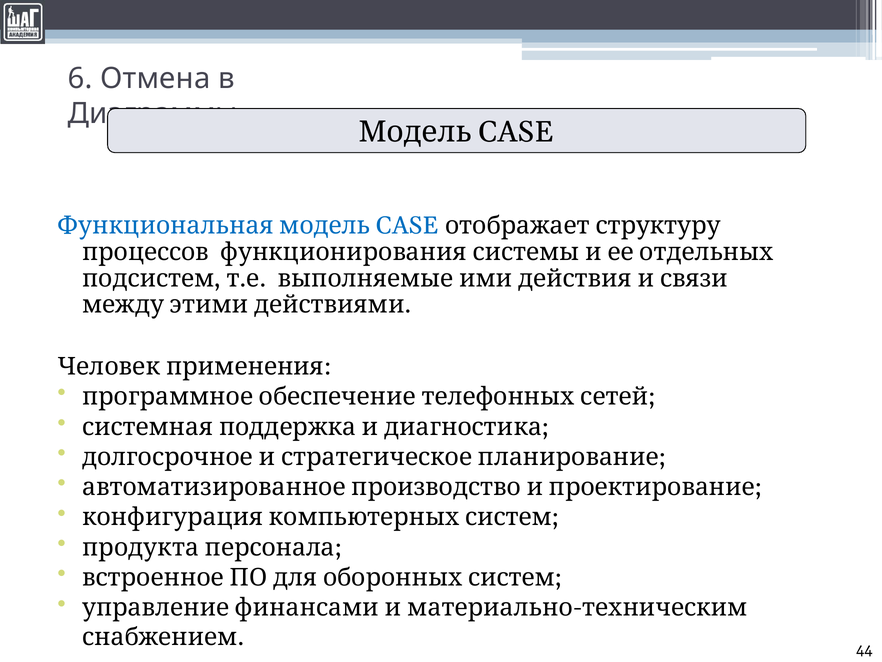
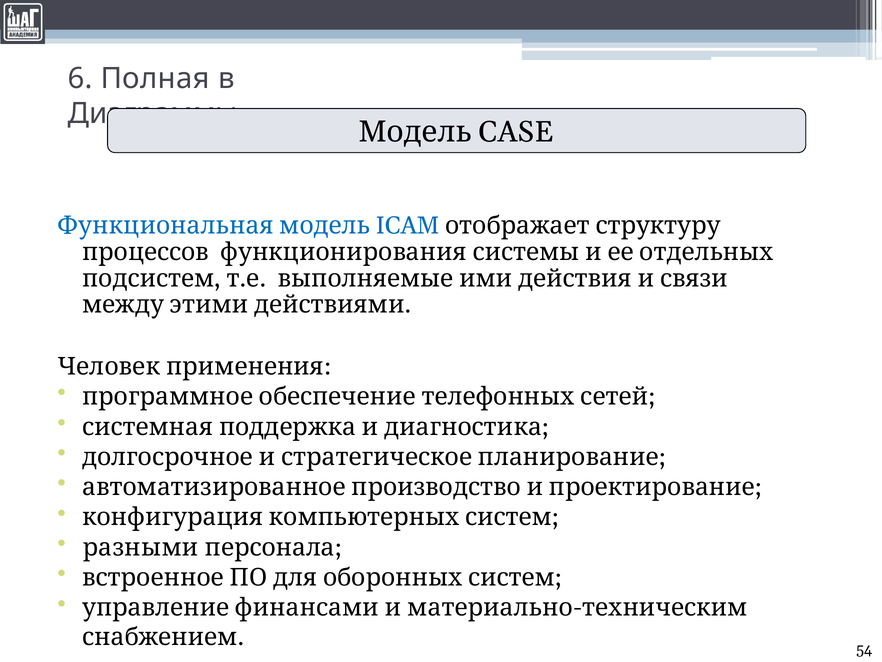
Отмена: Отмена -> Полная
Функциональная CASE: CASE -> ICAM
продукта: продукта -> разными
44: 44 -> 54
